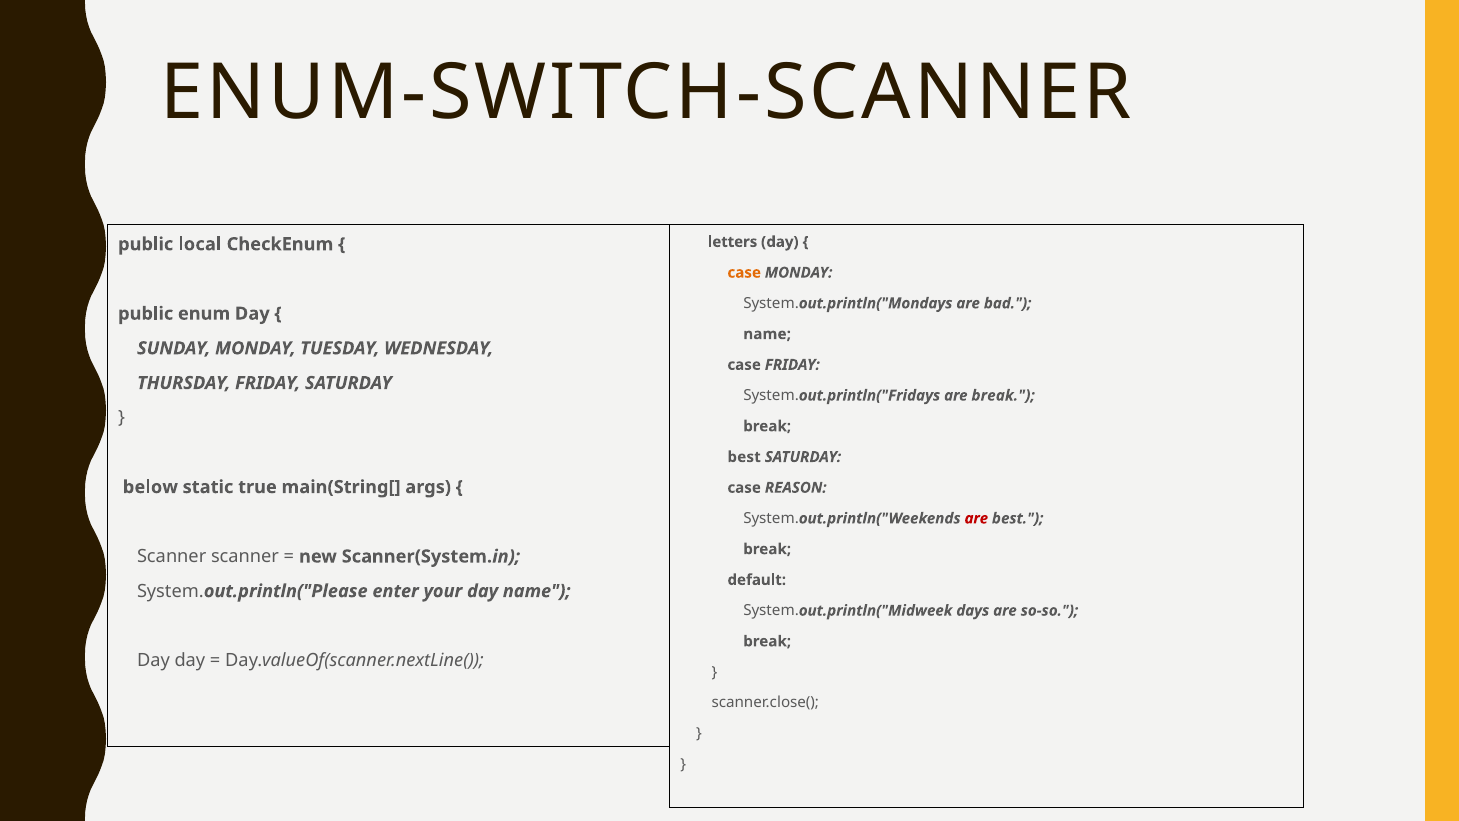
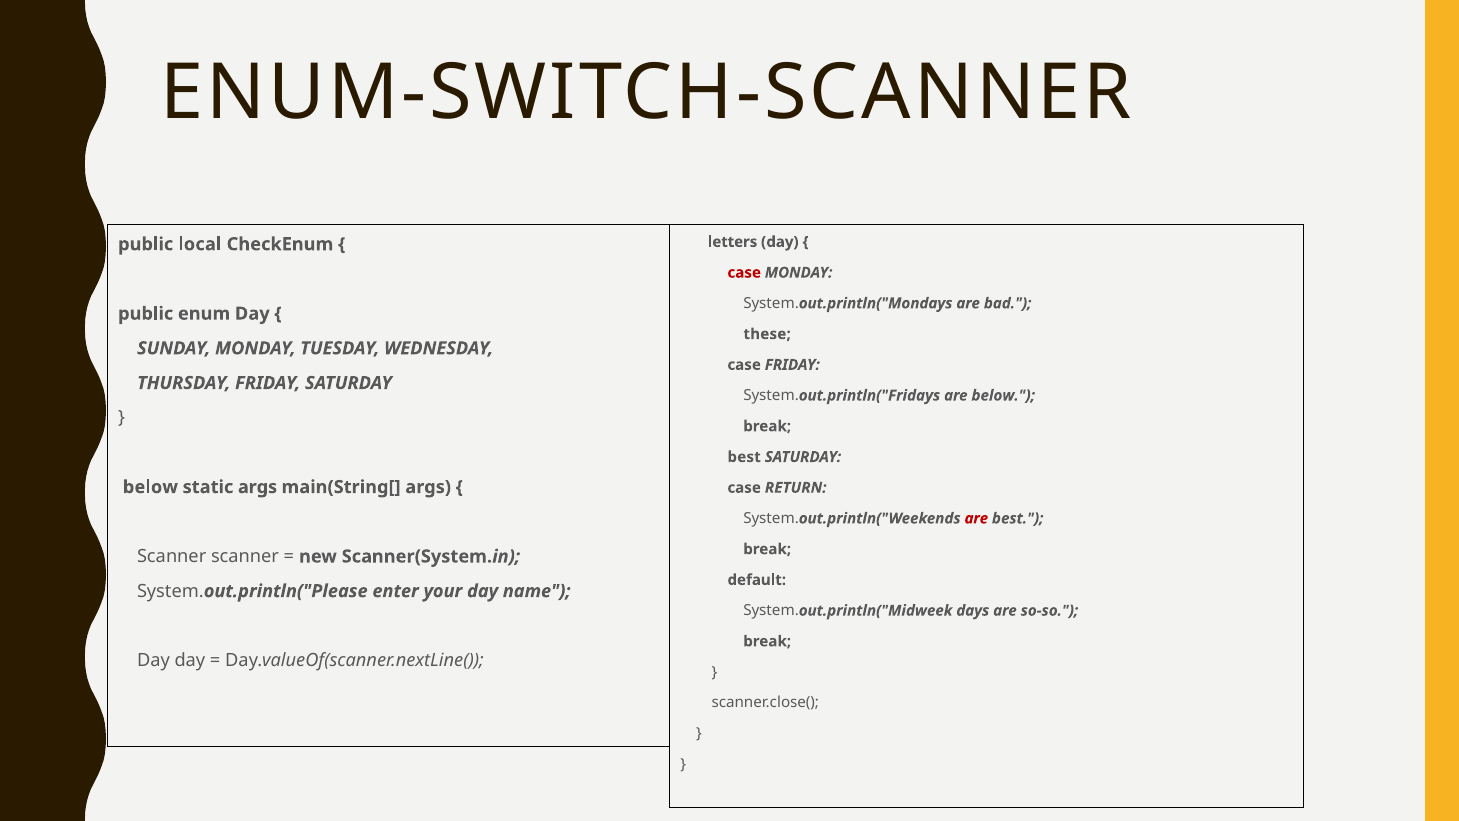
case at (744, 273) colour: orange -> red
name at (767, 334): name -> these
are break: break -> below
static true: true -> args
REASON: REASON -> RETURN
